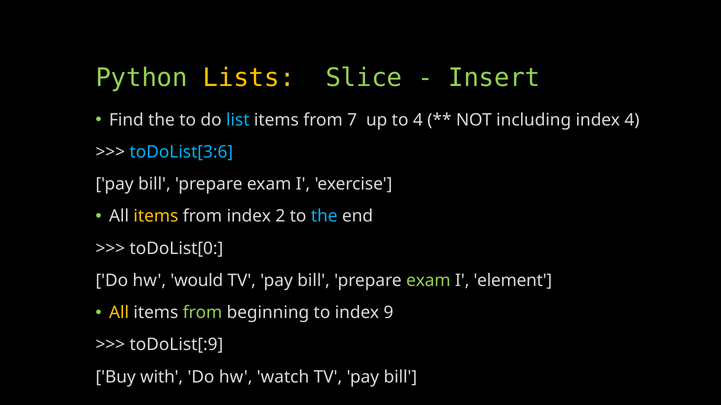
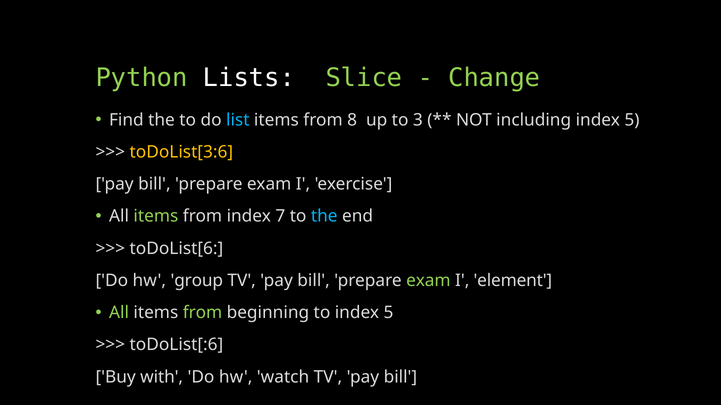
Lists colour: yellow -> white
Insert: Insert -> Change
7: 7 -> 8
to 4: 4 -> 3
including index 4: 4 -> 5
toDoList[3:6 colour: light blue -> yellow
items at (156, 217) colour: yellow -> light green
2: 2 -> 7
toDoList[0: toDoList[0 -> toDoList[6
would: would -> group
All at (119, 313) colour: yellow -> light green
to index 9: 9 -> 5
toDoList[:9: toDoList[:9 -> toDoList[:6
